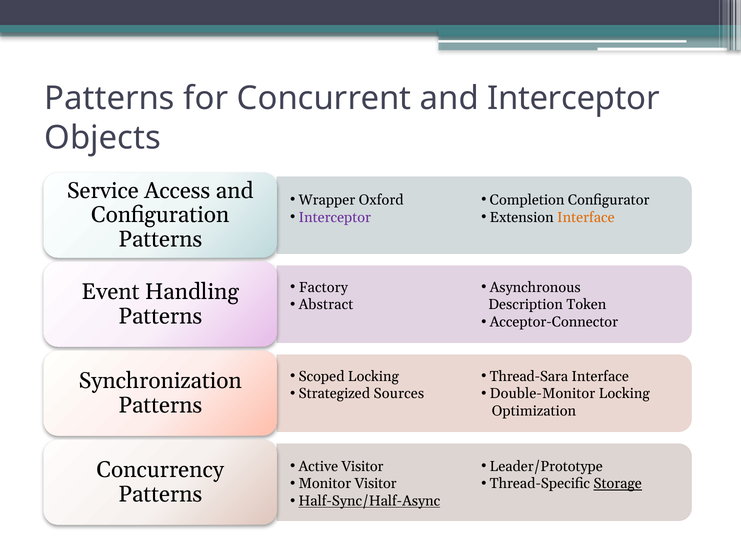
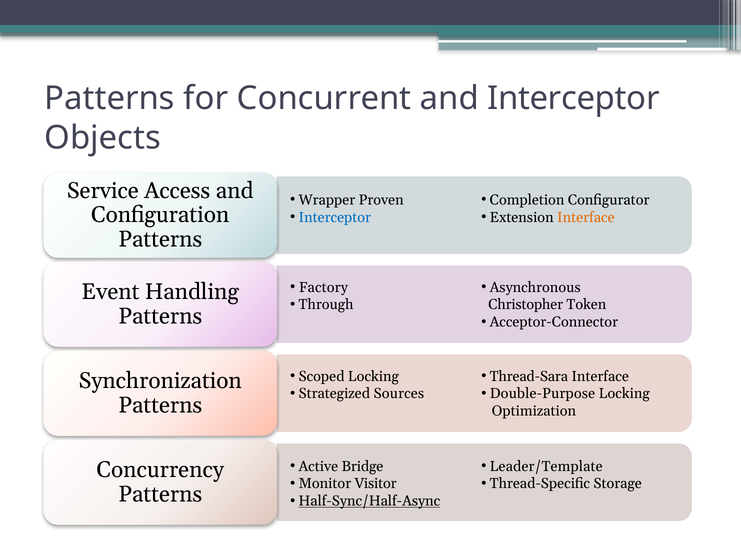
Oxford: Oxford -> Proven
Interceptor at (335, 218) colour: purple -> blue
Abstract: Abstract -> Through
Description: Description -> Christopher
Double-Monitor: Double-Monitor -> Double-Purpose
Active Visitor: Visitor -> Bridge
Leader/Prototype: Leader/Prototype -> Leader/Template
Storage underline: present -> none
